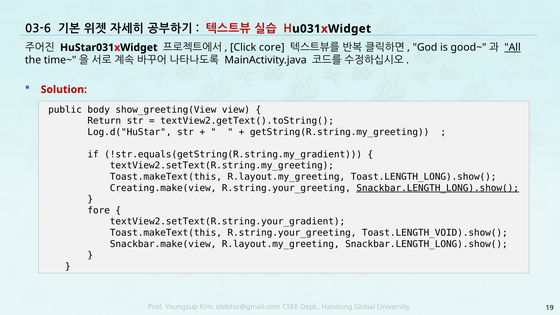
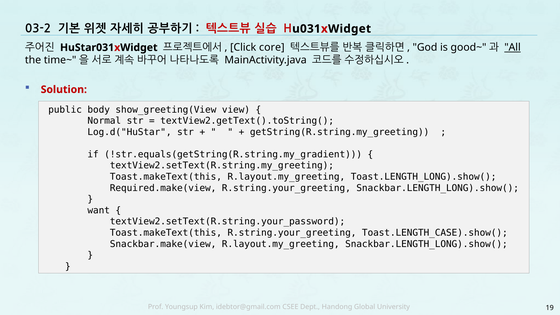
03-6: 03-6 -> 03-2
Return: Return -> Normal
Creating.make(view: Creating.make(view -> Required.make(view
Snackbar.LENGTH_LONG).show( at (438, 188) underline: present -> none
fore: fore -> want
textView2.setText(R.string.your_gradient: textView2.setText(R.string.your_gradient -> textView2.setText(R.string.your_password
Toast.LENGTH_VOID).show(: Toast.LENGTH_VOID).show( -> Toast.LENGTH_CASE).show(
